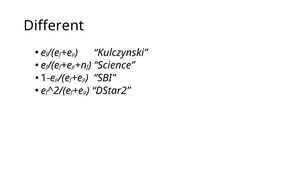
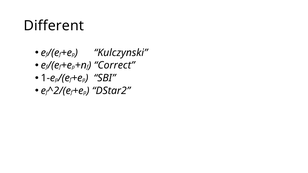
Science: Science -> Correct
